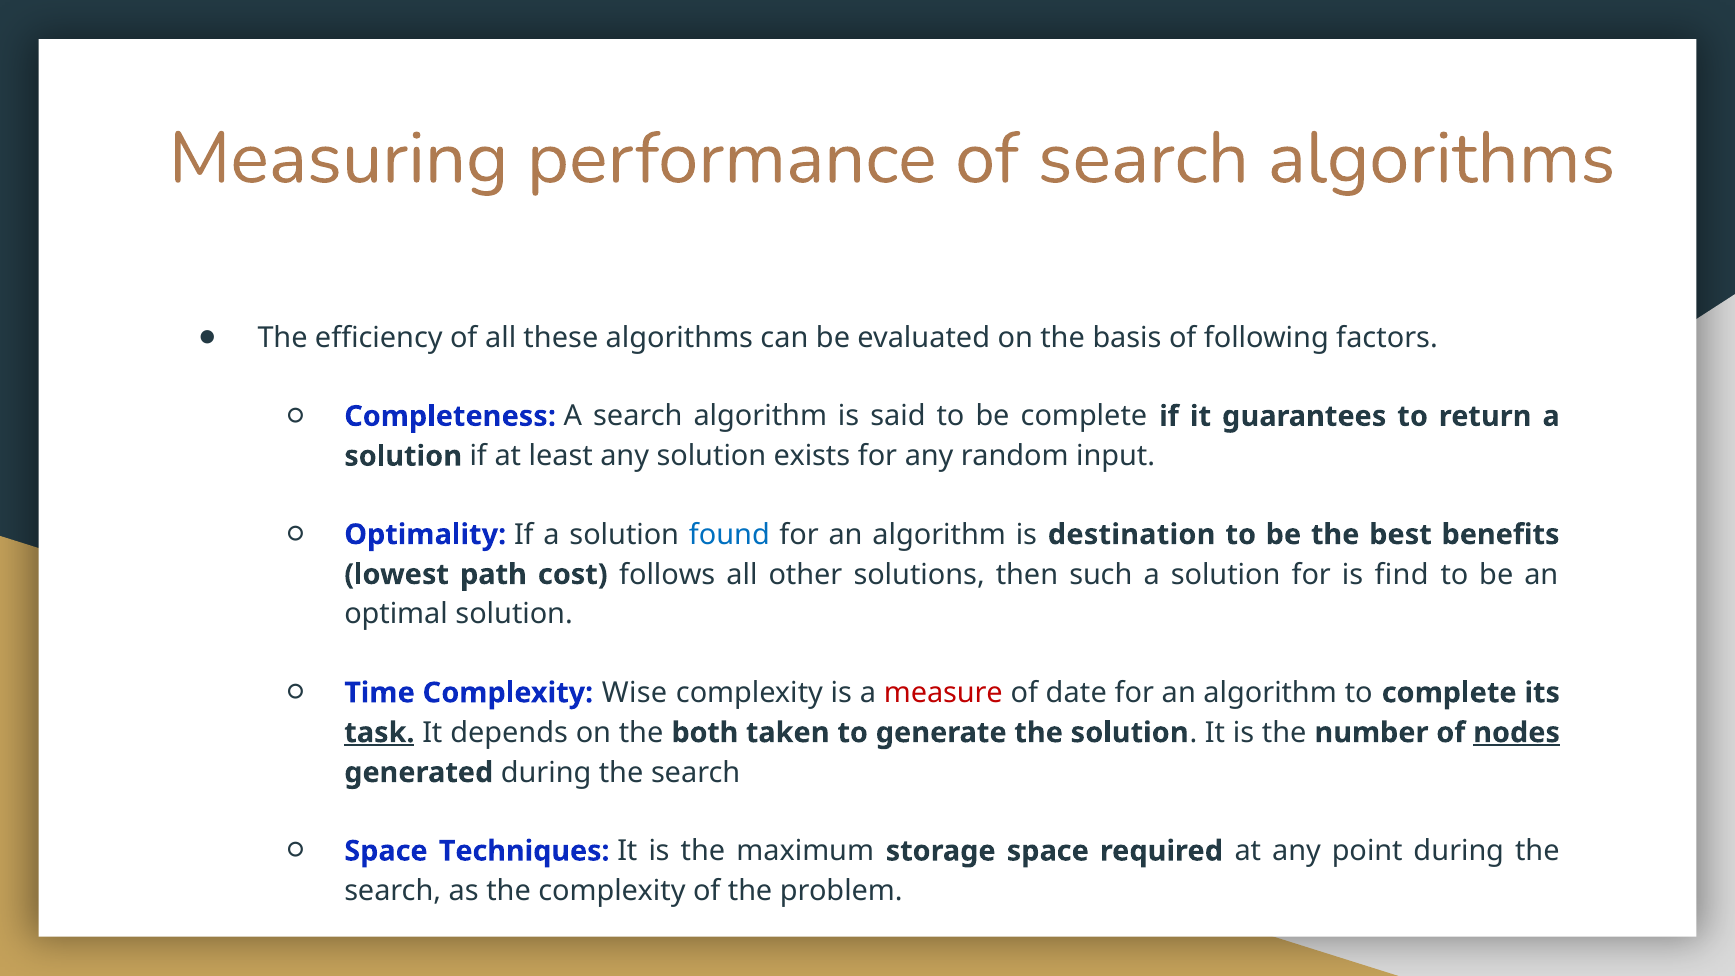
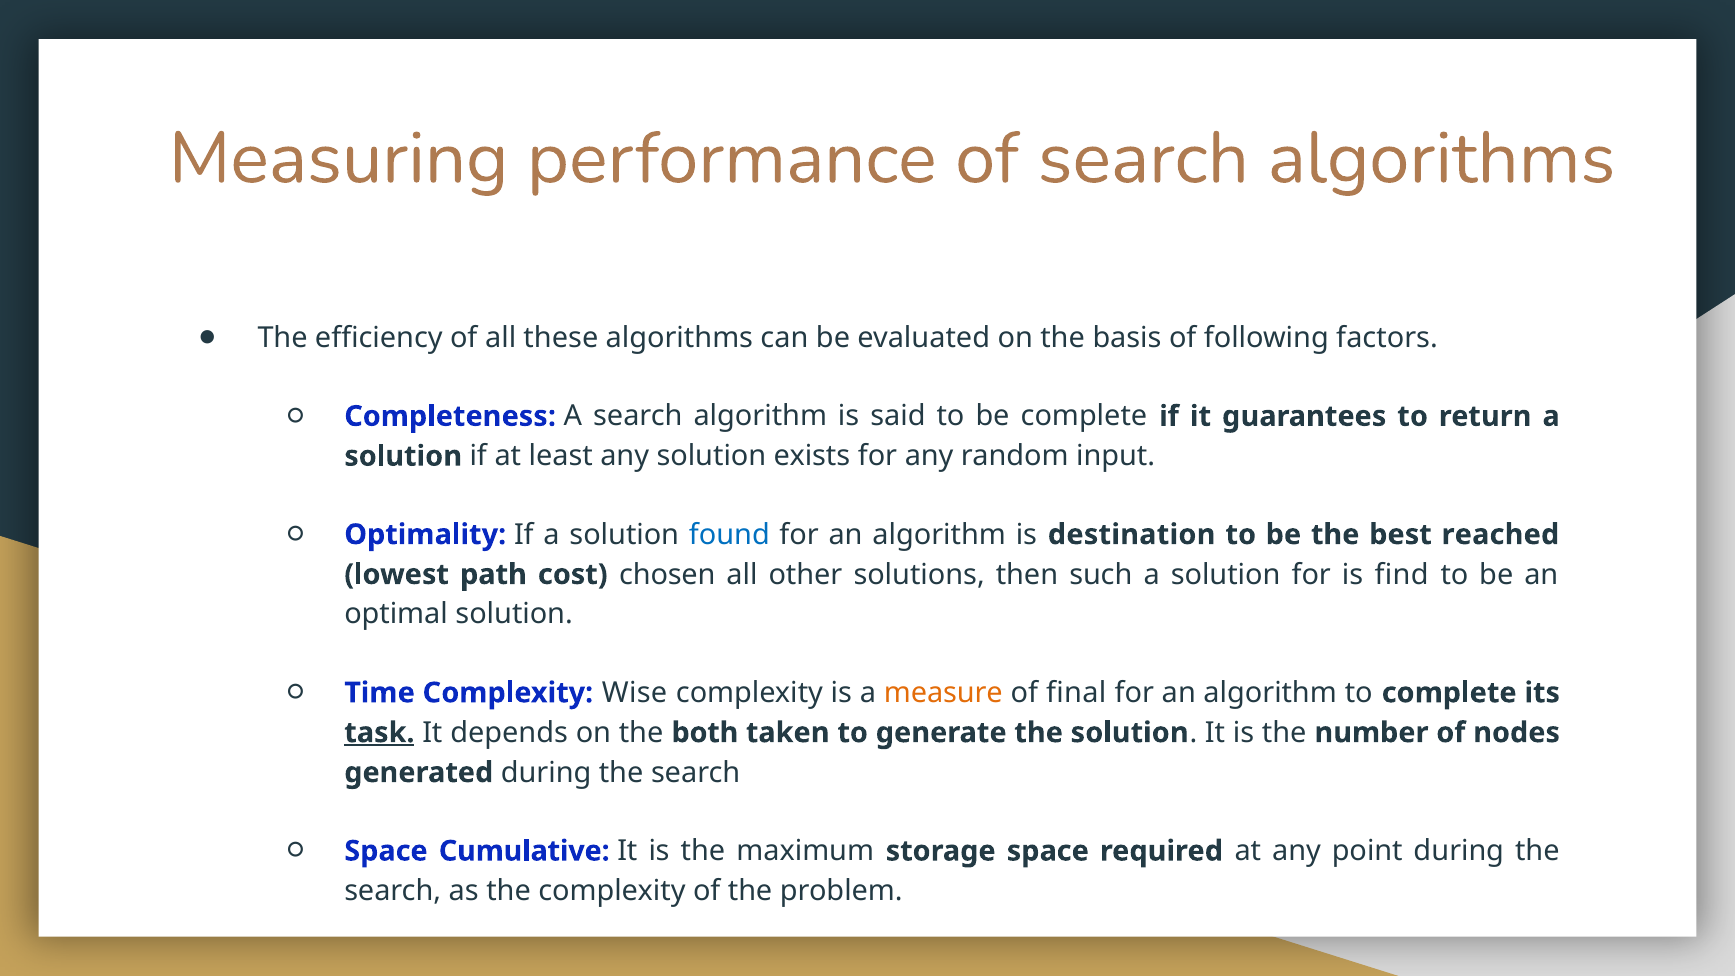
benefits: benefits -> reached
follows: follows -> chosen
measure colour: red -> orange
date: date -> final
nodes underline: present -> none
Techniques: Techniques -> Cumulative
